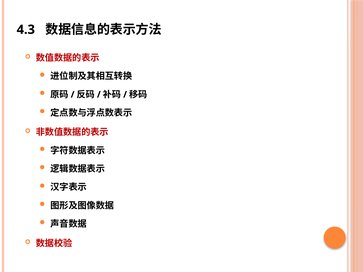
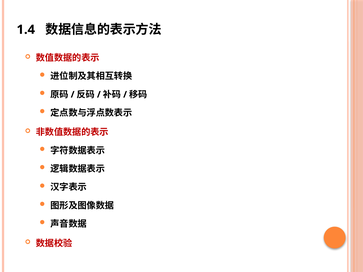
4.3: 4.3 -> 1.4
